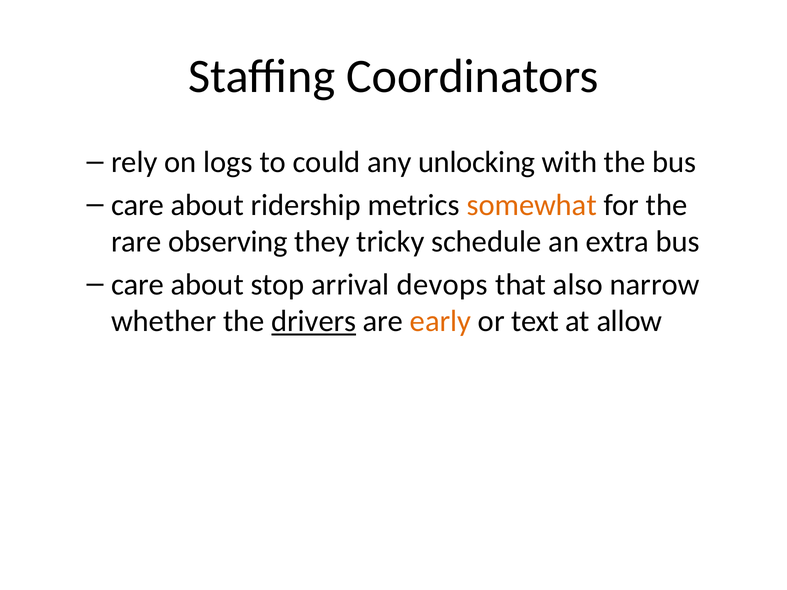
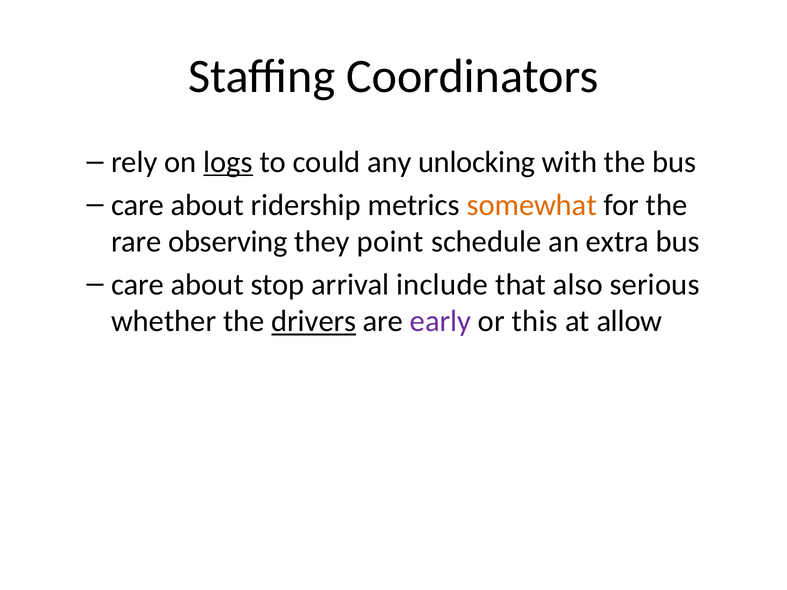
logs underline: none -> present
tricky: tricky -> point
devops: devops -> include
narrow: narrow -> serious
early colour: orange -> purple
text: text -> this
